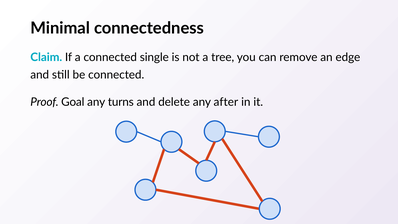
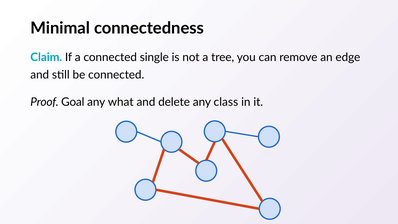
turns: turns -> what
after: after -> class
